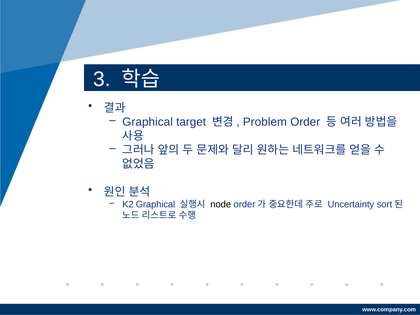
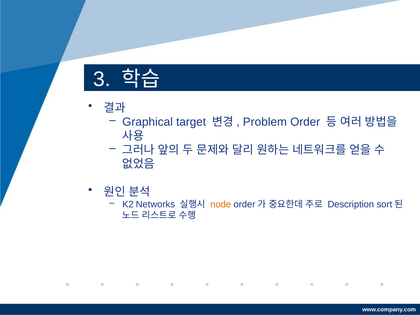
K2 Graphical: Graphical -> Networks
node colour: black -> orange
Uncertainty: Uncertainty -> Description
